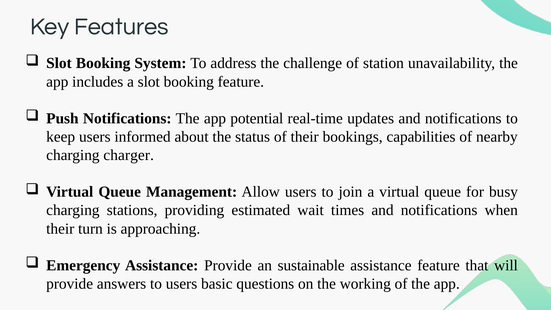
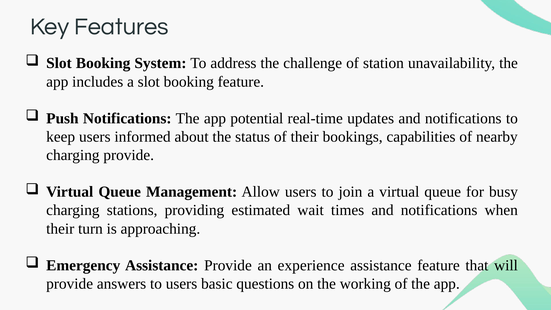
charging charger: charger -> provide
sustainable: sustainable -> experience
